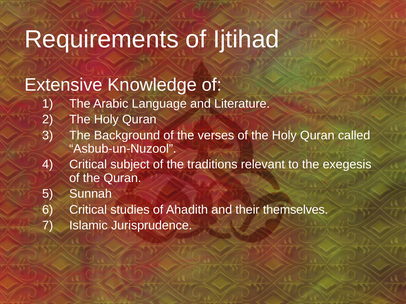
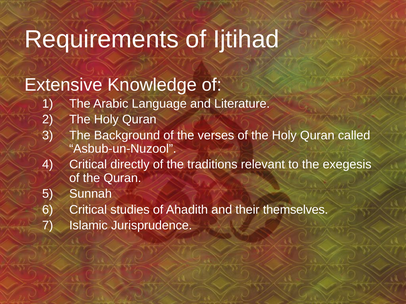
subject: subject -> directly
